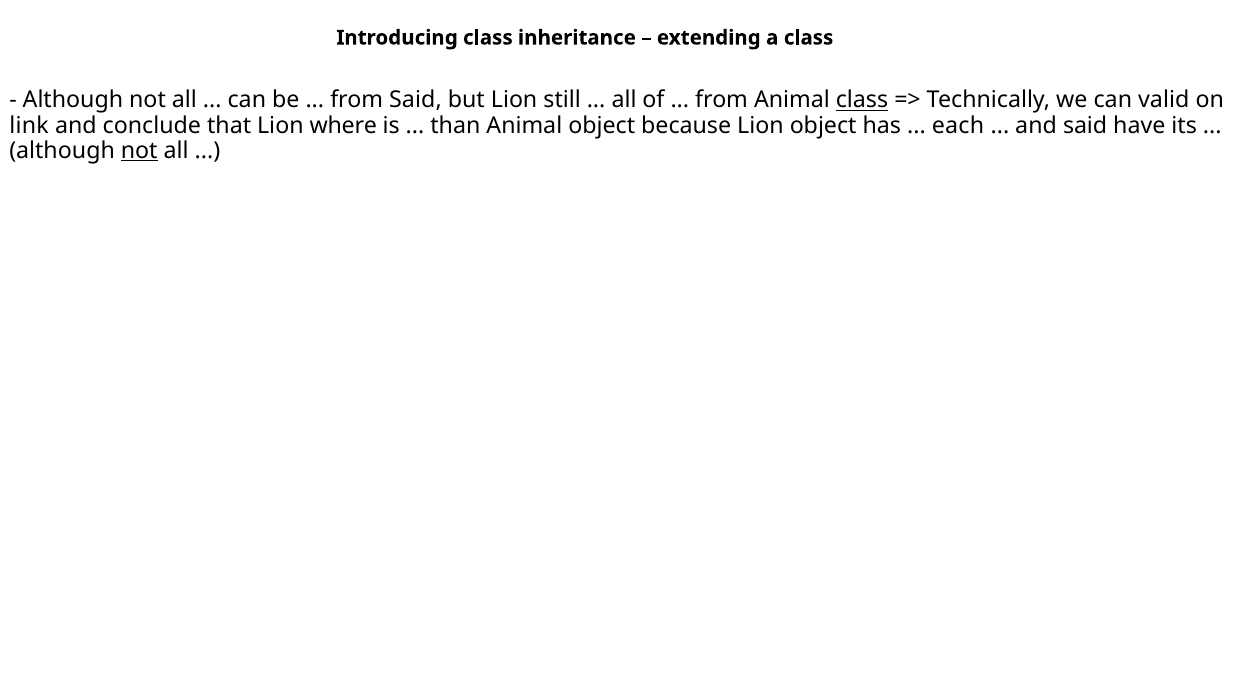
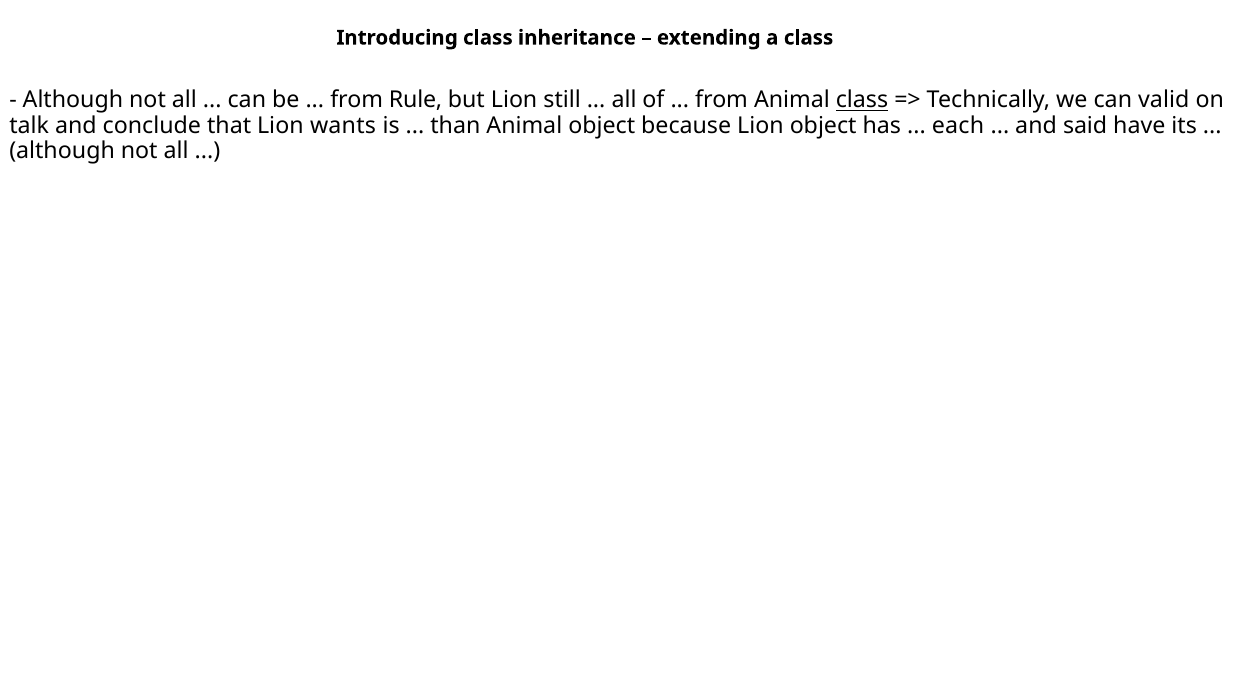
from Said: Said -> Rule
link: link -> talk
where: where -> wants
not at (139, 151) underline: present -> none
